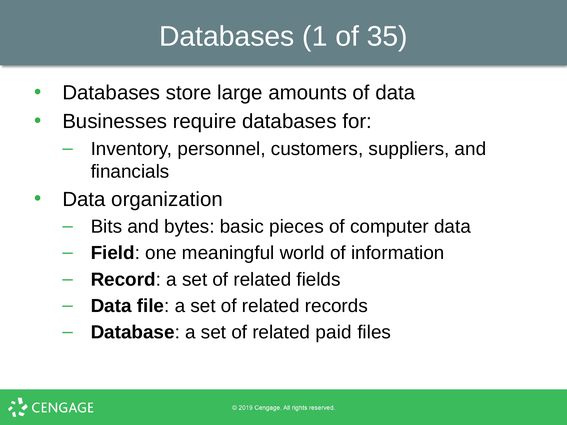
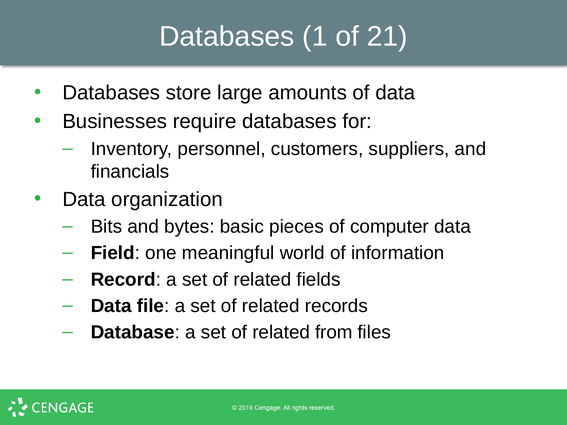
35: 35 -> 21
paid: paid -> from
